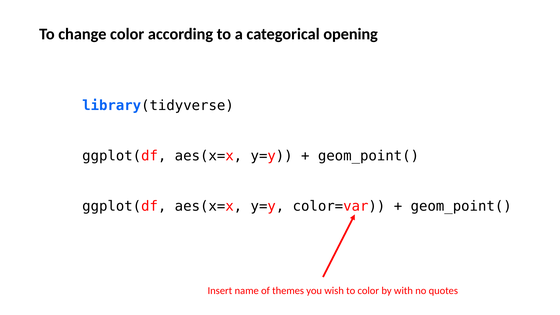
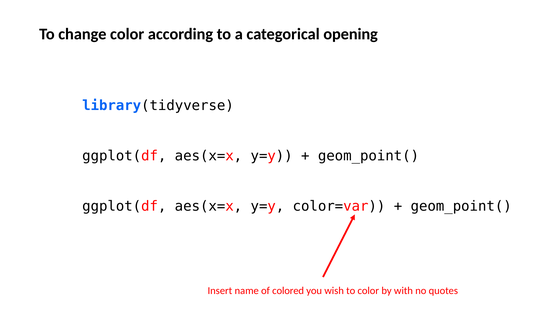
themes: themes -> colored
